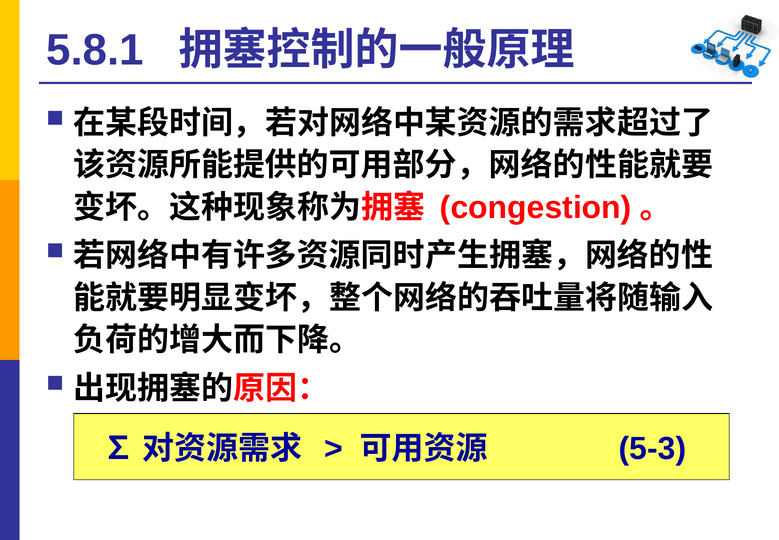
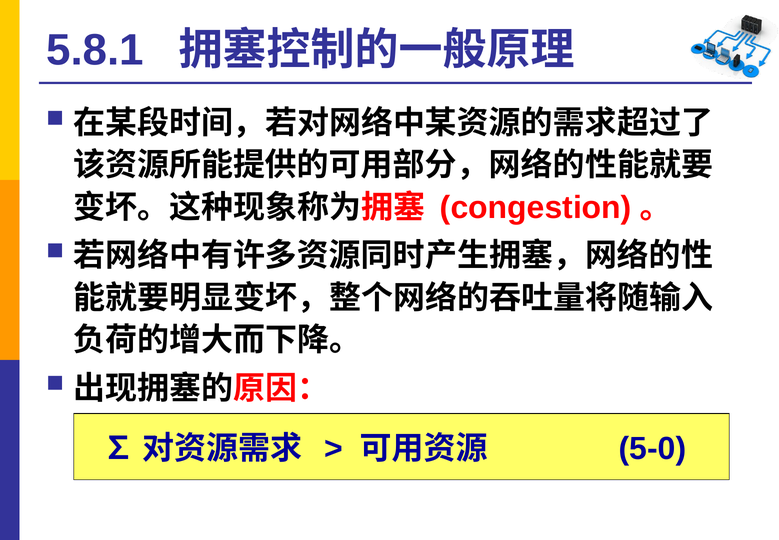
5-3: 5-3 -> 5-0
